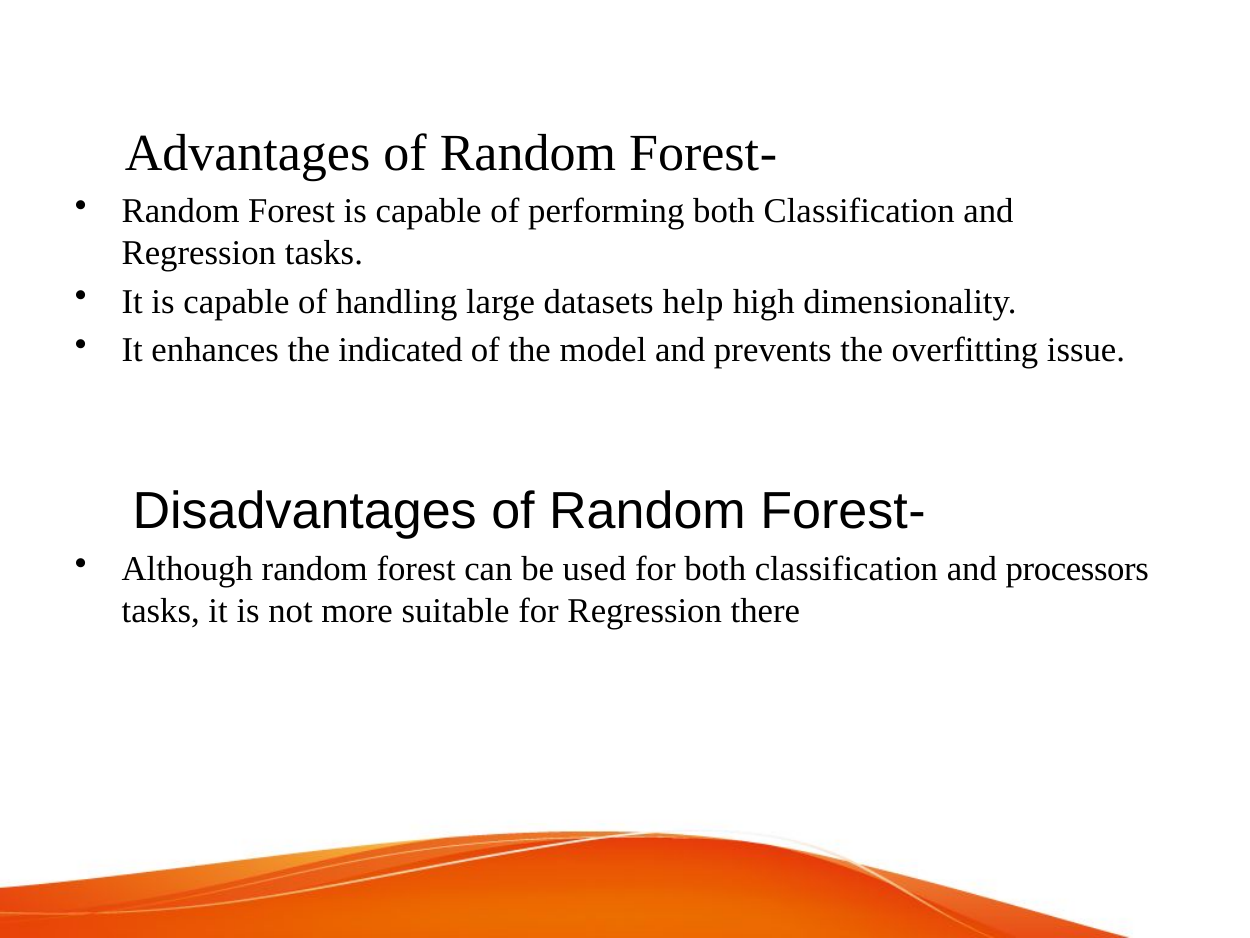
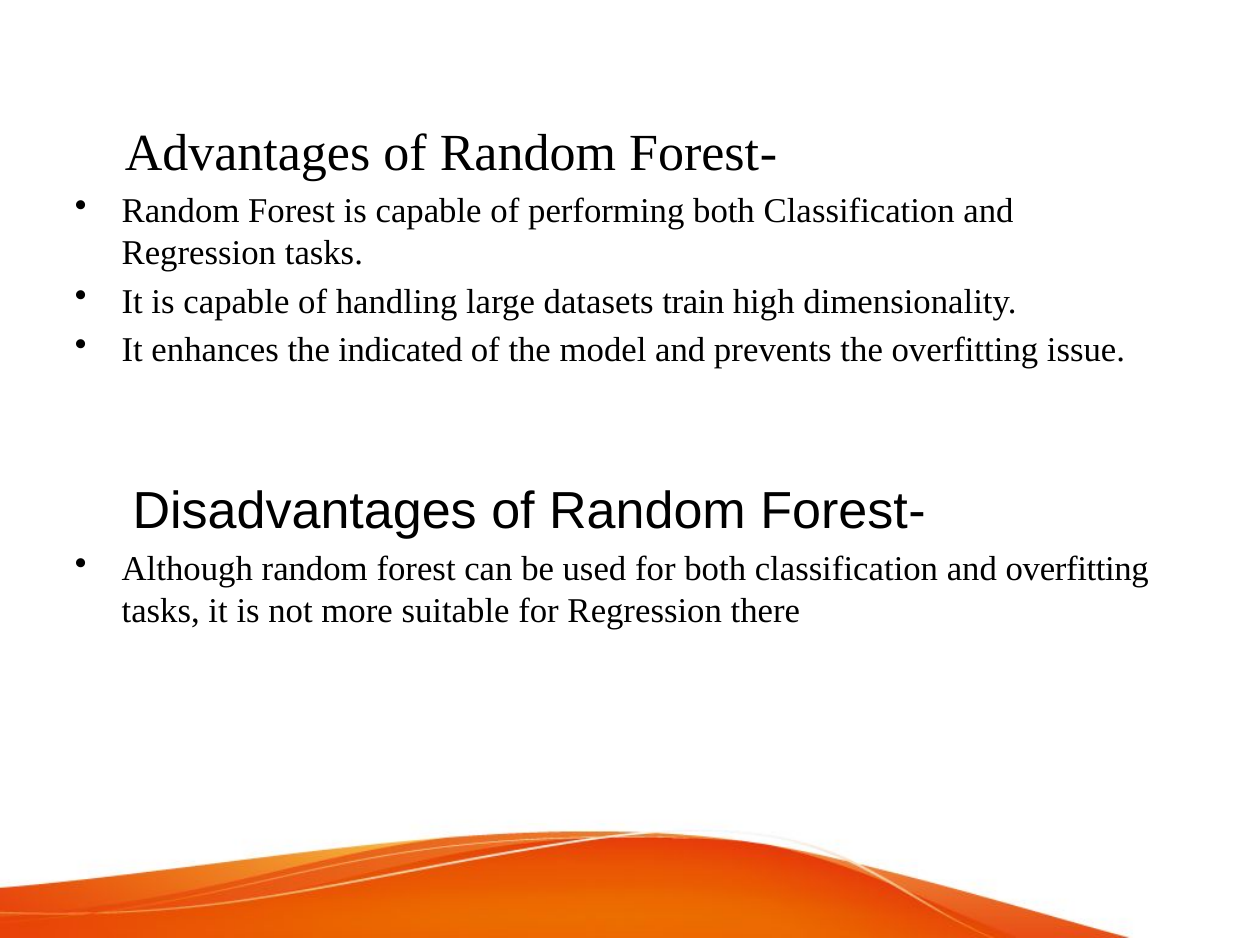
help: help -> train
and processors: processors -> overfitting
